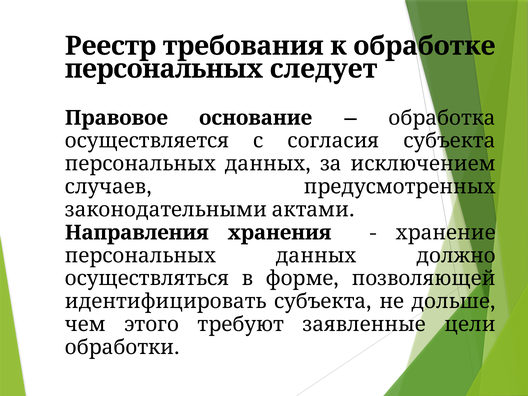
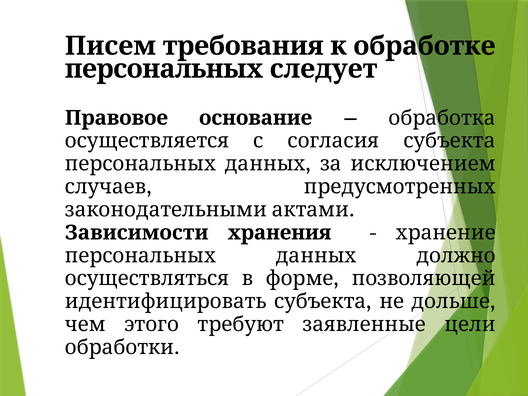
Реестр: Реестр -> Писем
Направления: Направления -> Зависимости
